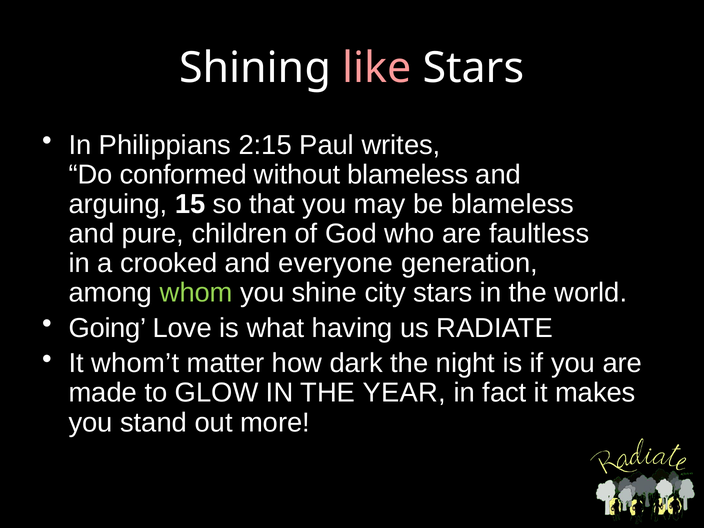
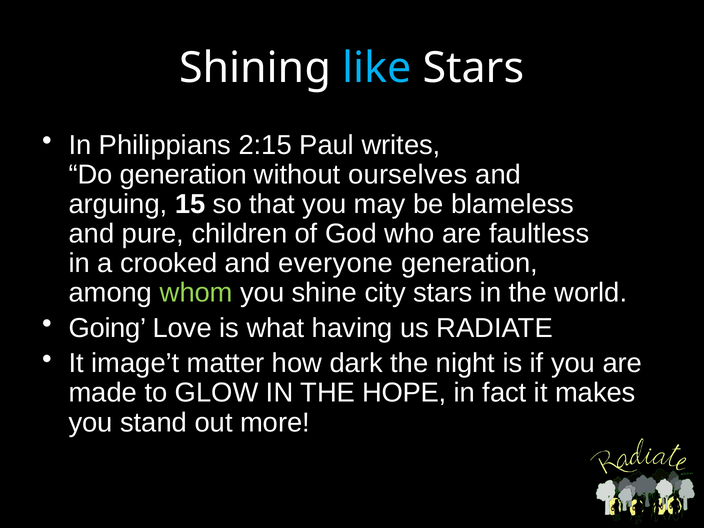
like colour: pink -> light blue
Do conformed: conformed -> generation
without blameless: blameless -> ourselves
whom’t: whom’t -> image’t
YEAR: YEAR -> HOPE
